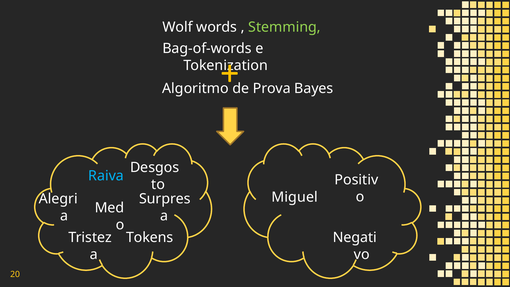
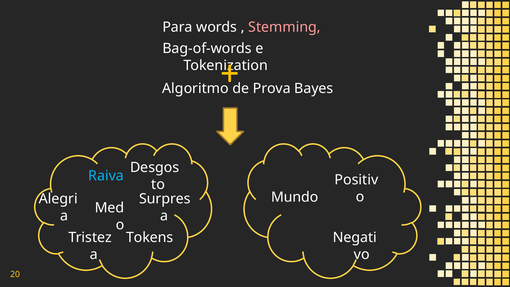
Wolf: Wolf -> Para
Stemming colour: light green -> pink
Miguel: Miguel -> Mundo
